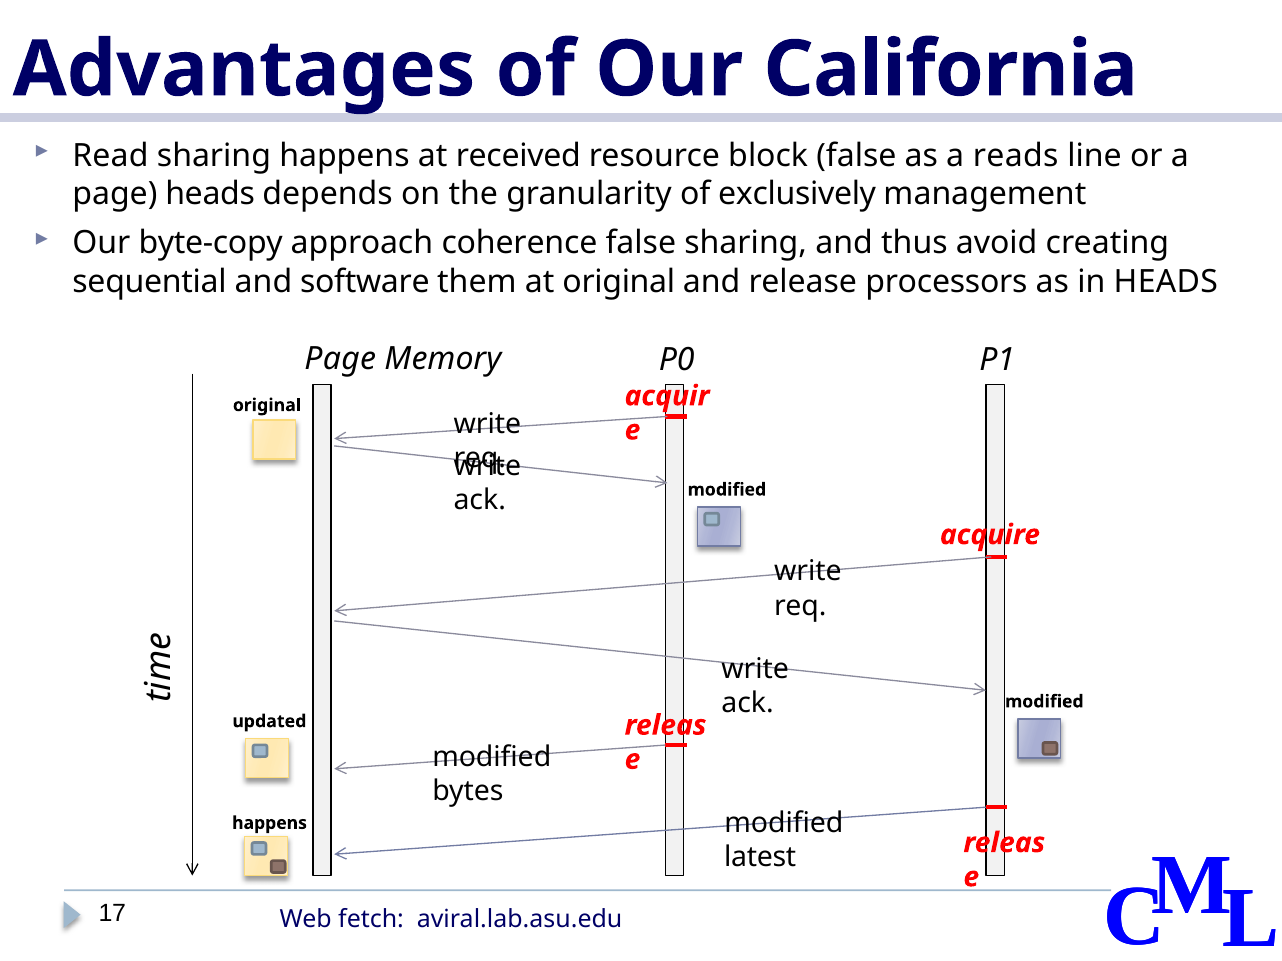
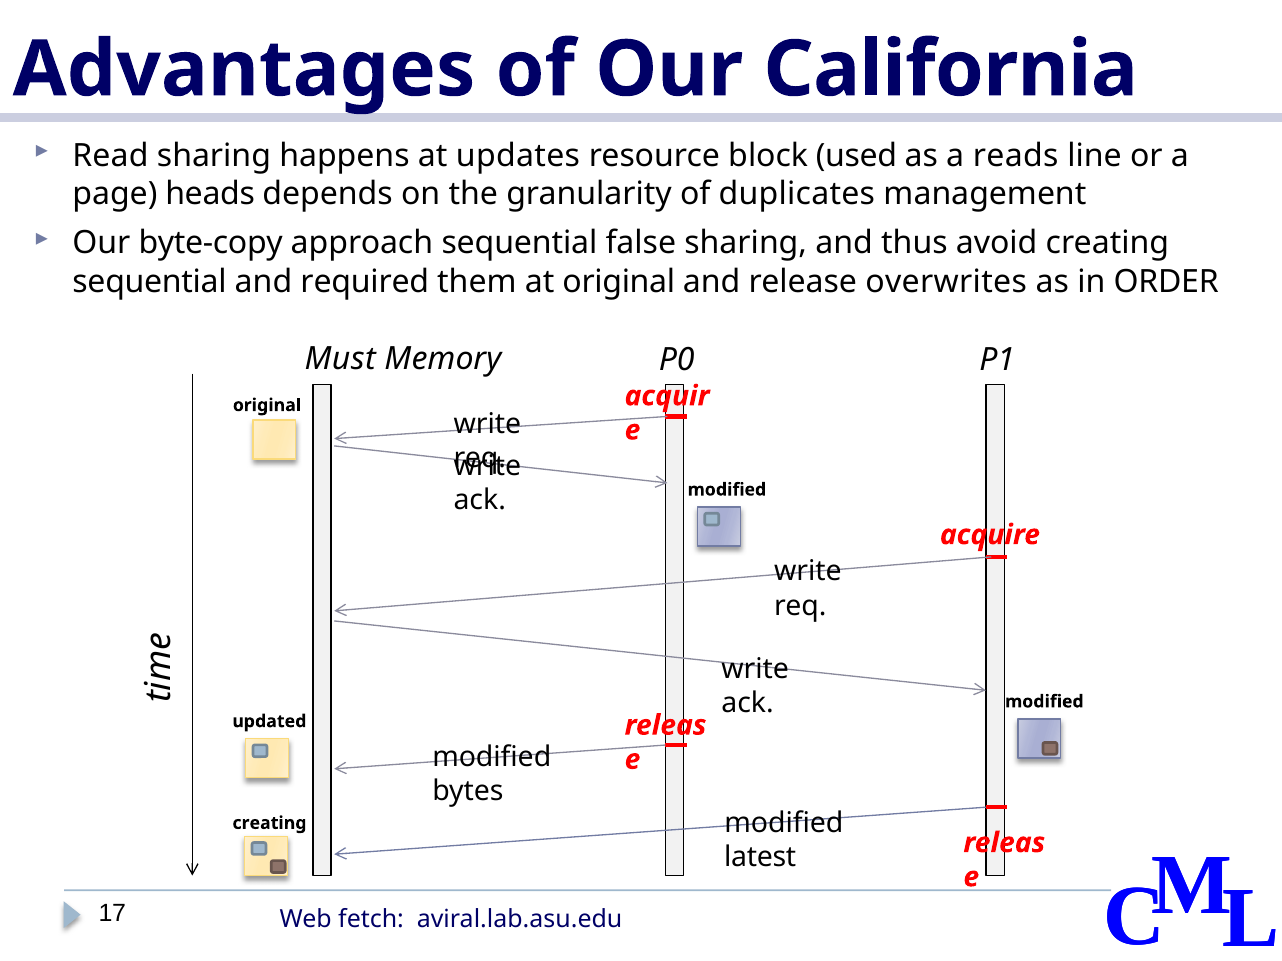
received: received -> updates
block false: false -> used
exclusively: exclusively -> duplicates
approach coherence: coherence -> sequential
software: software -> required
processors: processors -> overwrites
in HEADS: HEADS -> ORDER
Page at (340, 359): Page -> Must
happens at (270, 823): happens -> creating
